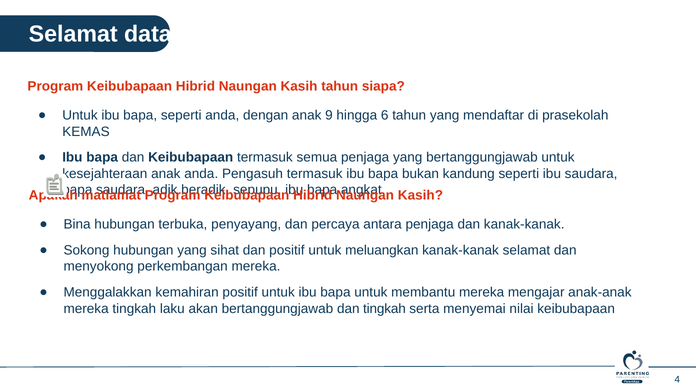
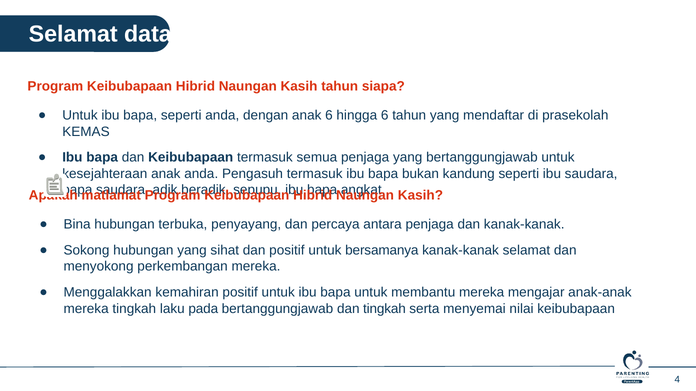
anak 9: 9 -> 6
meluangkan: meluangkan -> bersamanya
akan: akan -> pada
